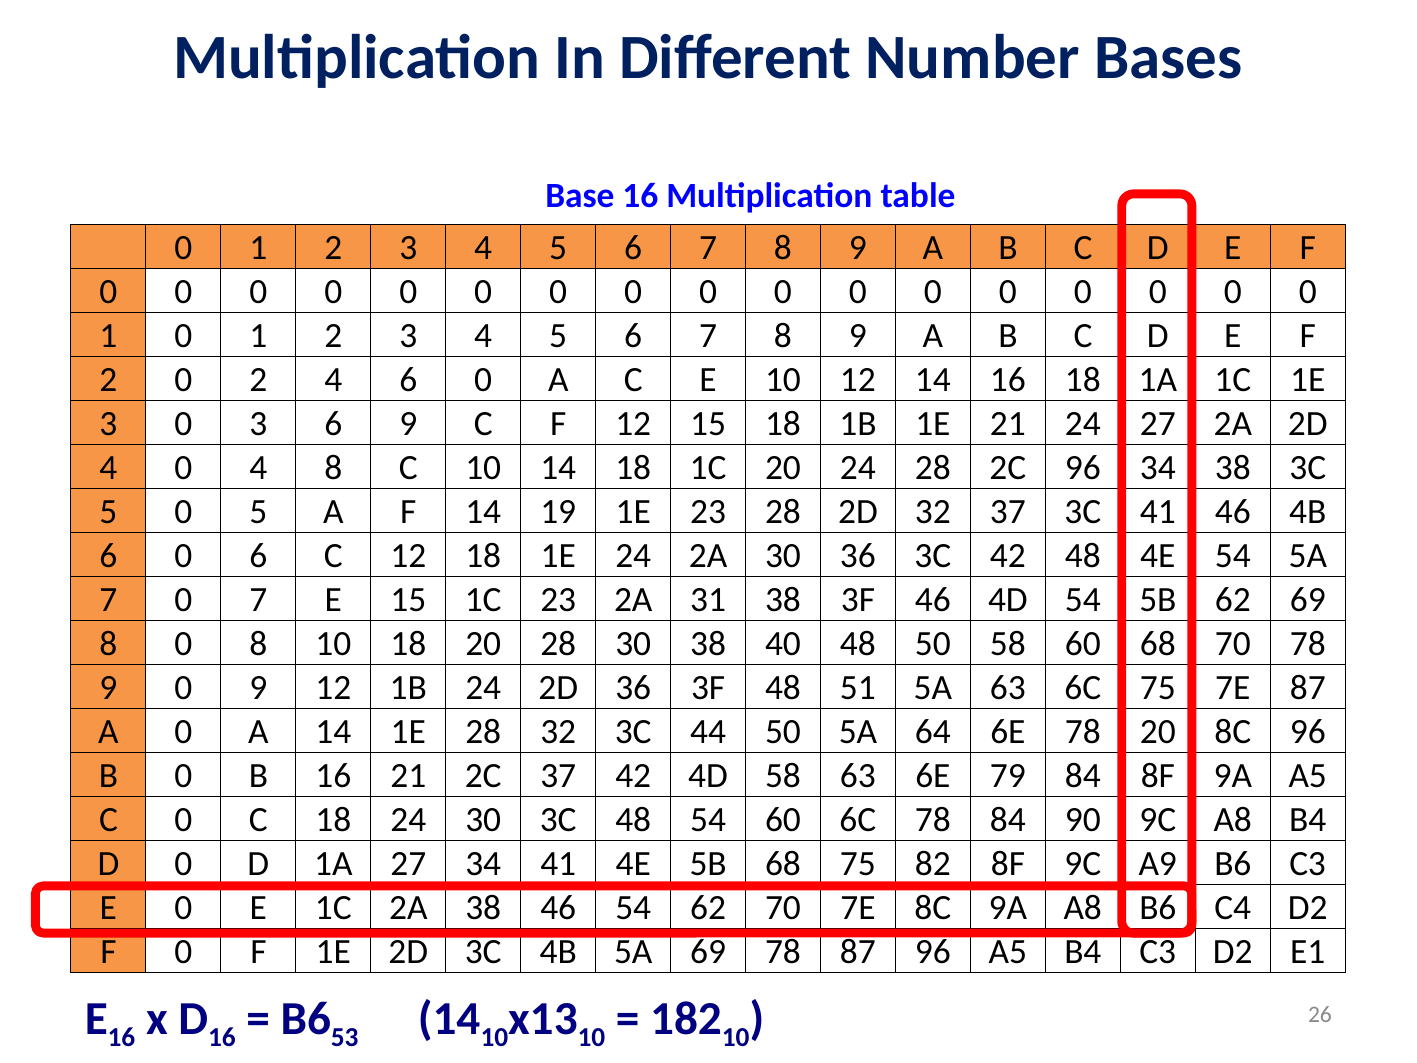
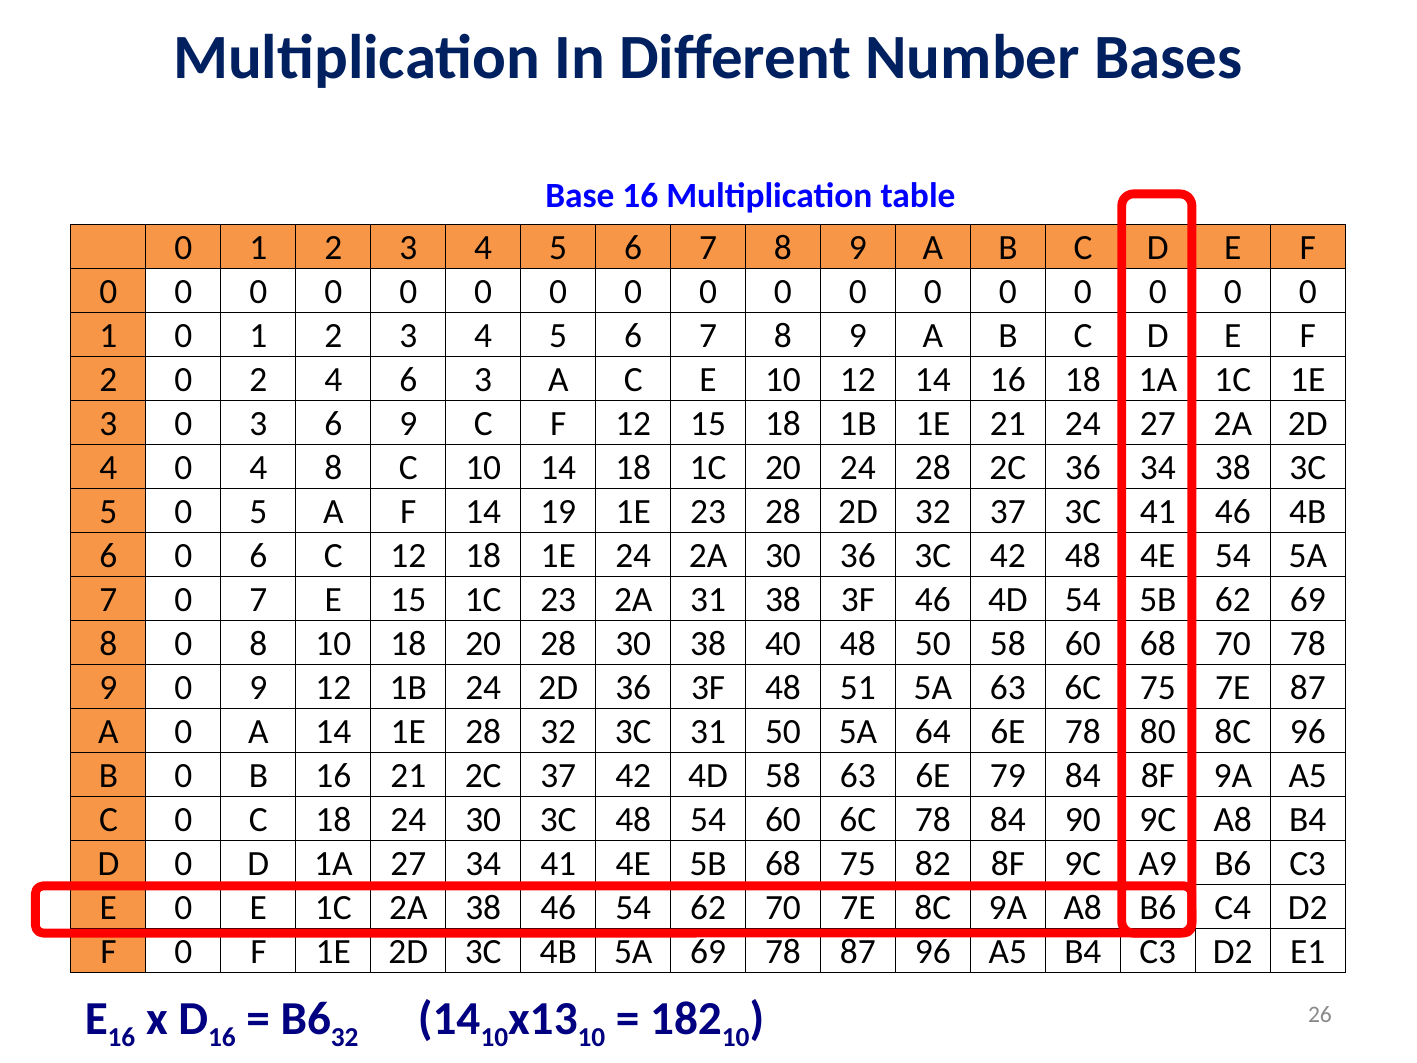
4 6 0: 0 -> 3
2C 96: 96 -> 36
3C 44: 44 -> 31
78 20: 20 -> 80
B6 53: 53 -> 32
